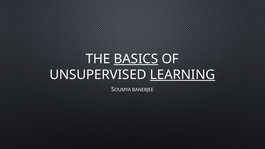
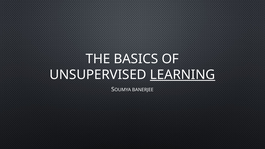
BASICS underline: present -> none
